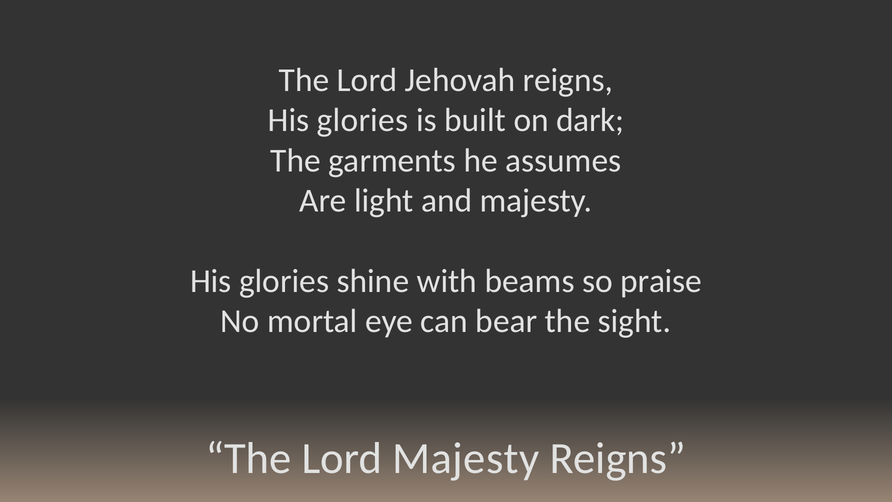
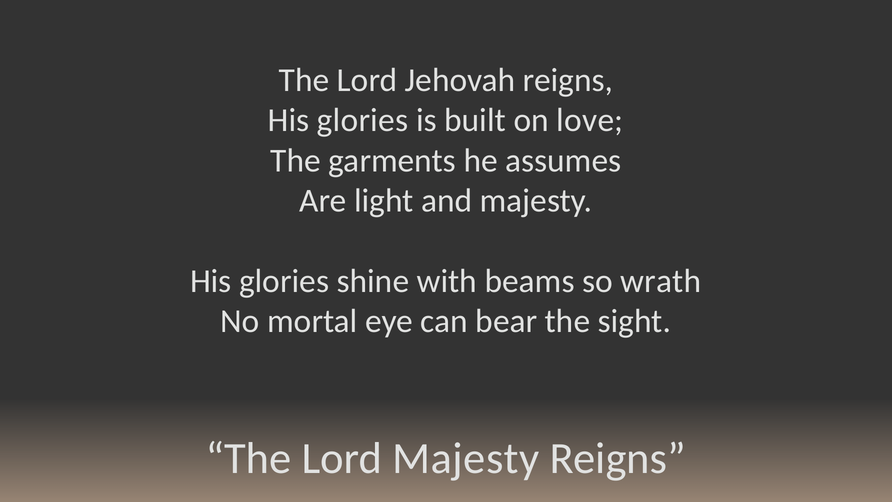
dark: dark -> love
praise: praise -> wrath
